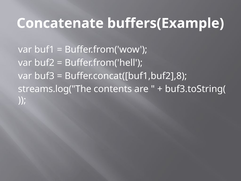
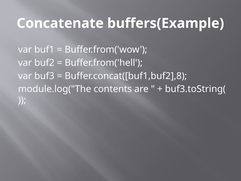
streams.log("The: streams.log("The -> module.log("The
